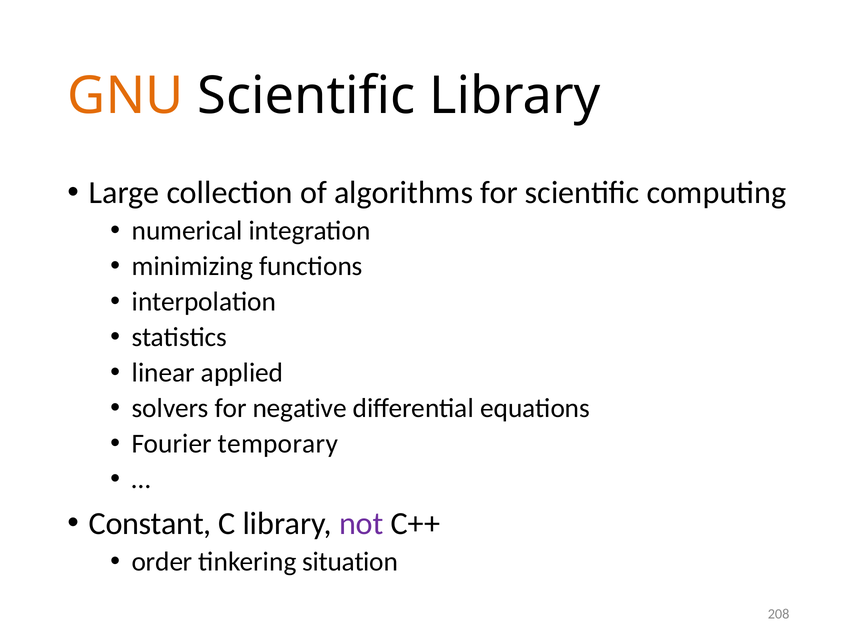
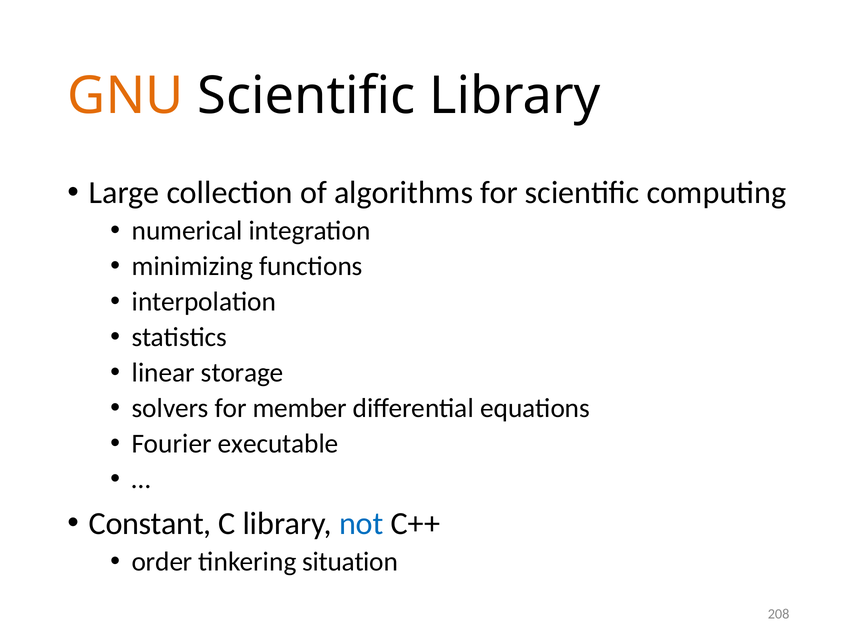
applied: applied -> storage
negative: negative -> member
temporary: temporary -> executable
not colour: purple -> blue
